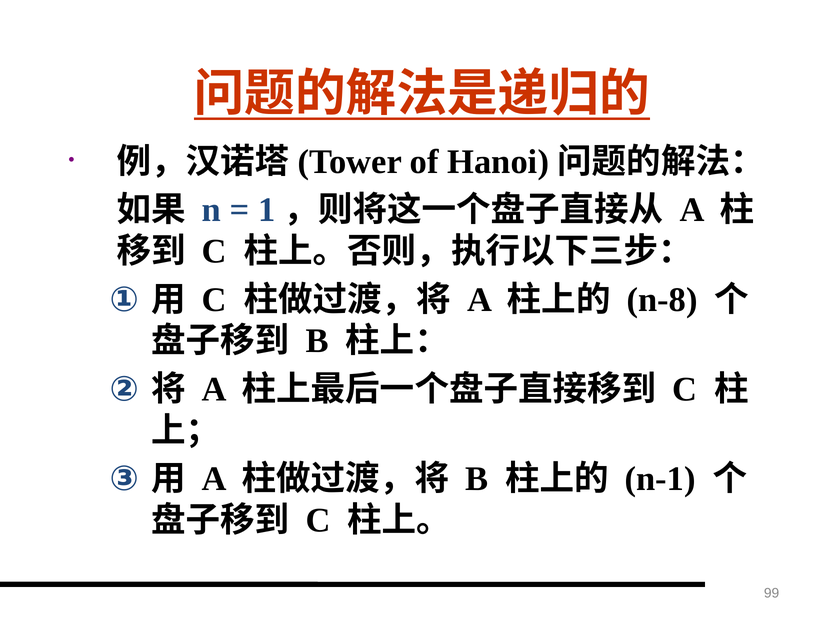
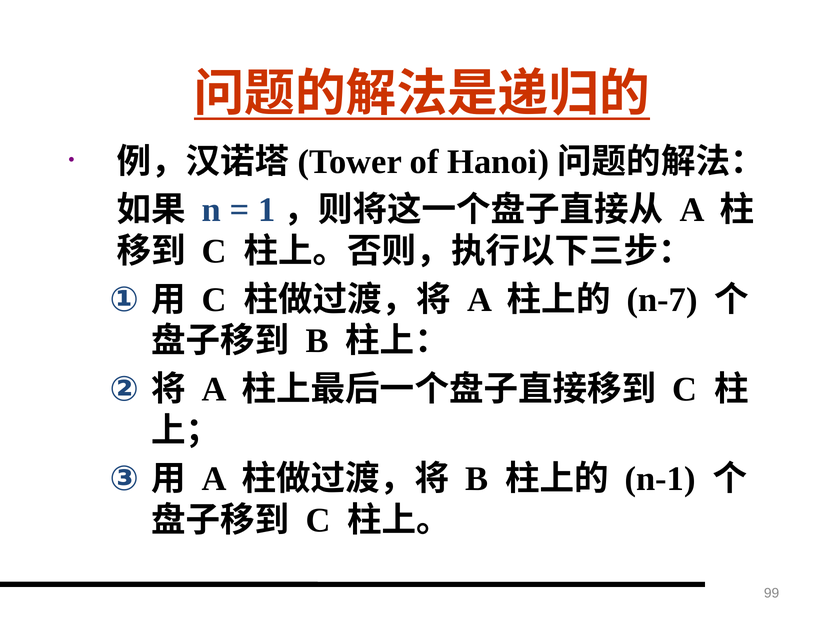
n-8: n-8 -> n-7
